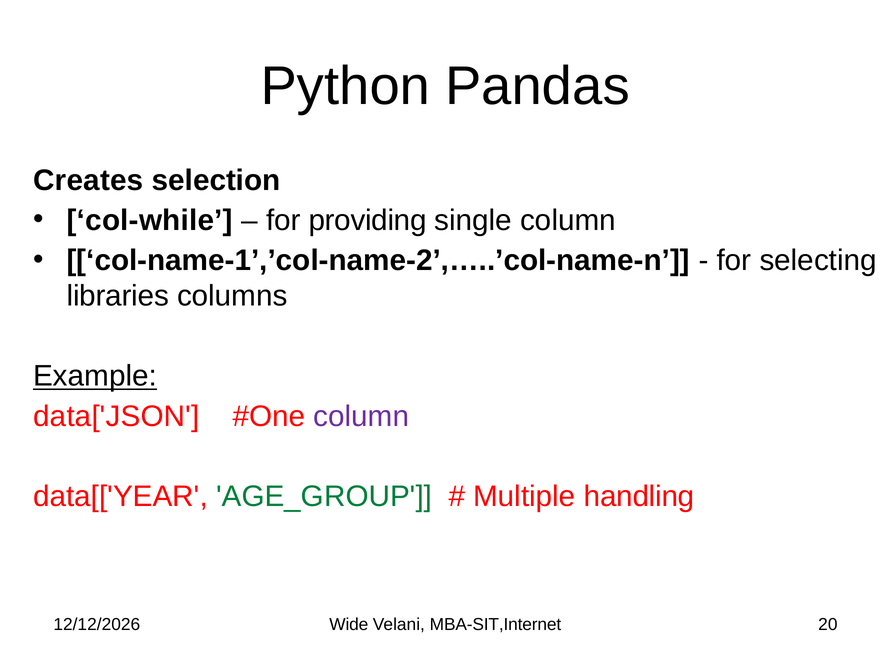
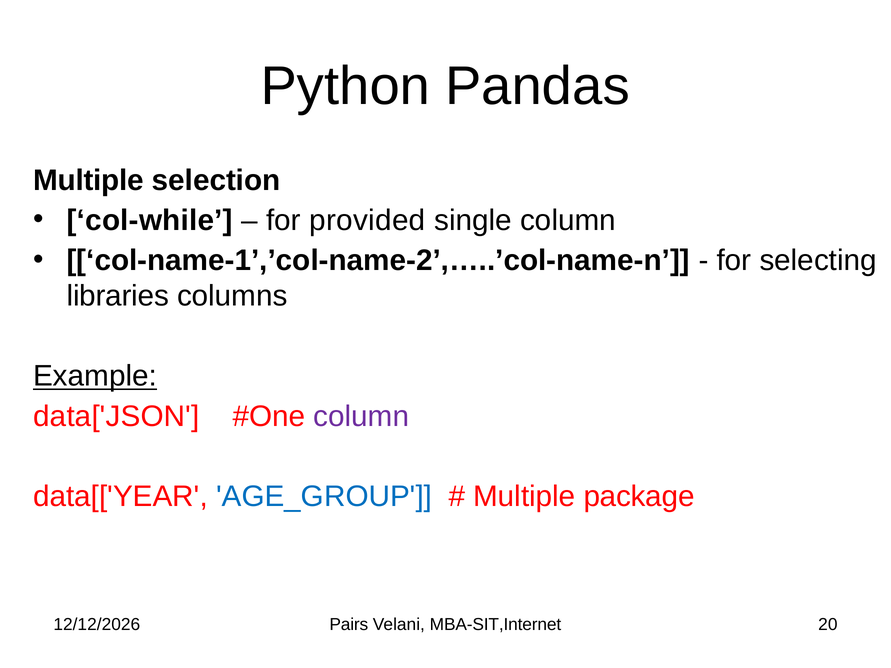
Creates at (88, 180): Creates -> Multiple
providing: providing -> provided
AGE_GROUP colour: green -> blue
handling: handling -> package
Wide: Wide -> Pairs
